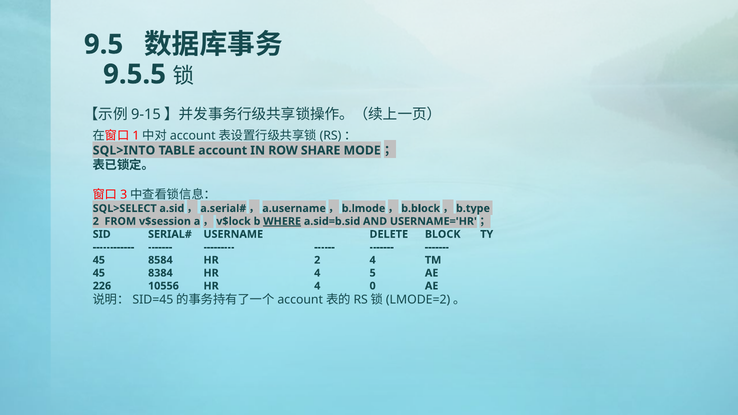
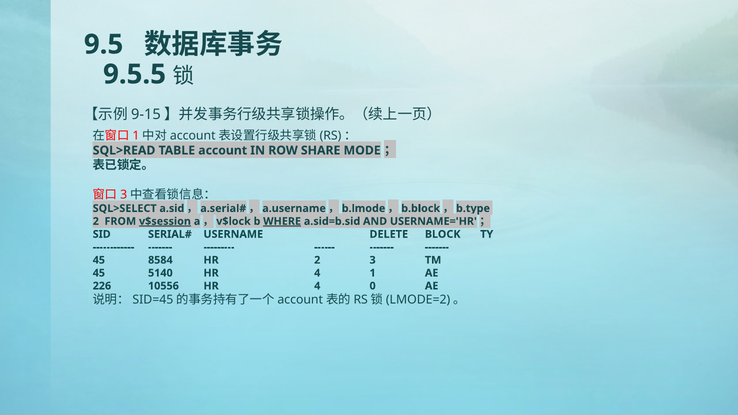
SQL>INTO: SQL>INTO -> SQL>READ
v$session underline: none -> present
2 4: 4 -> 3
8384: 8384 -> 5140
5: 5 -> 1
